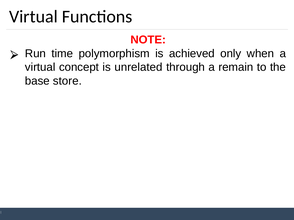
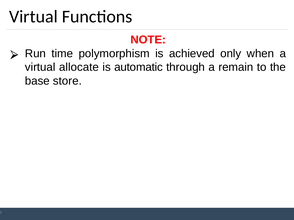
concept: concept -> allocate
unrelated: unrelated -> automatic
